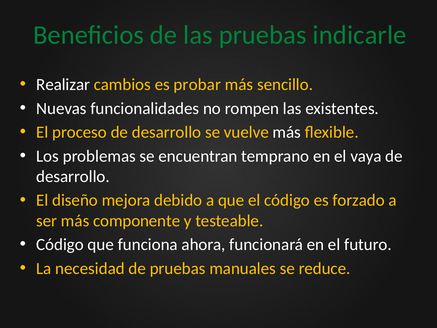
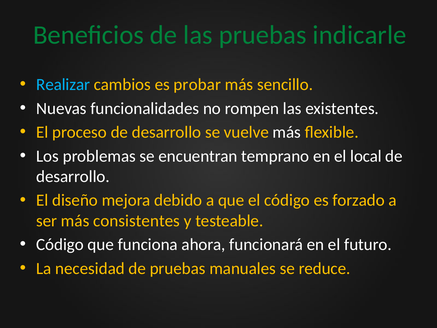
Realizar colour: white -> light blue
vaya: vaya -> local
componente: componente -> consistentes
